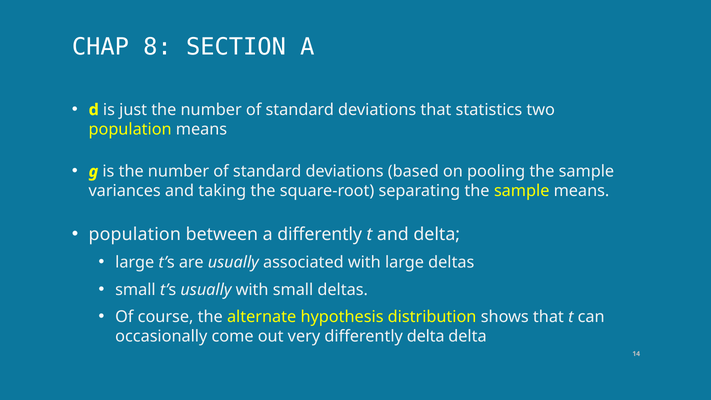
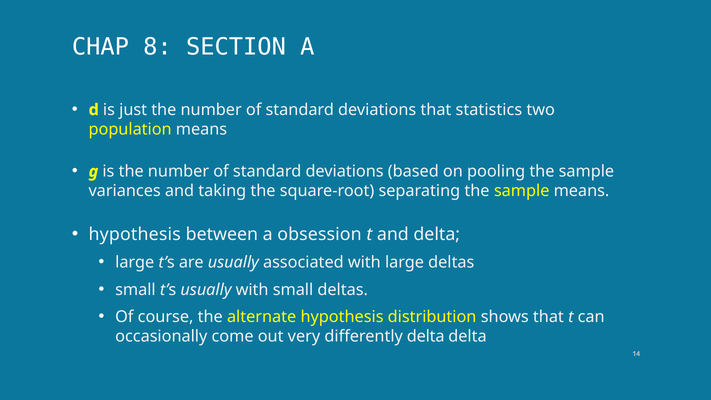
population at (135, 234): population -> hypothesis
a differently: differently -> obsession
